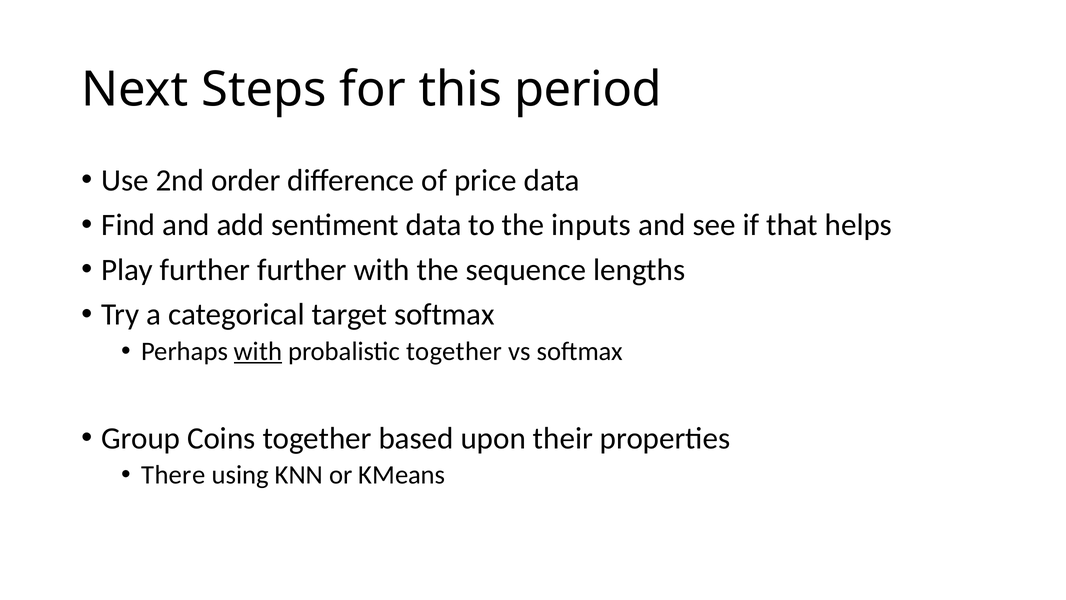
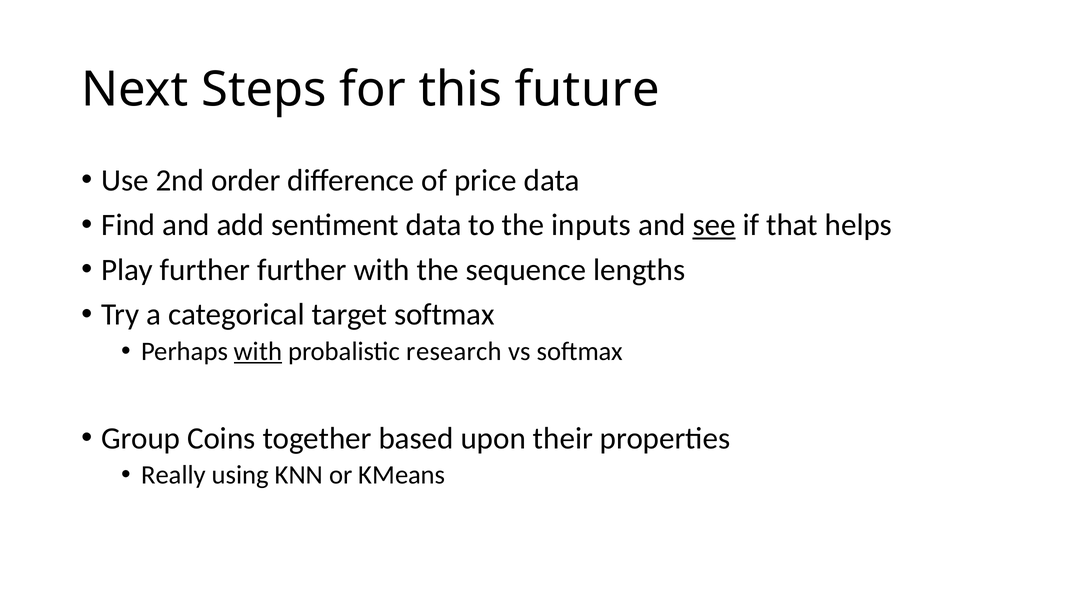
period: period -> future
see underline: none -> present
probalistic together: together -> research
There: There -> Really
